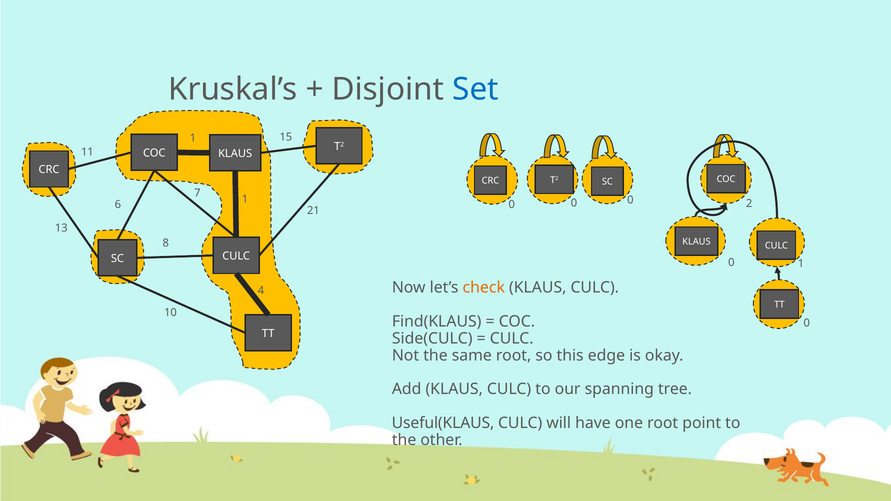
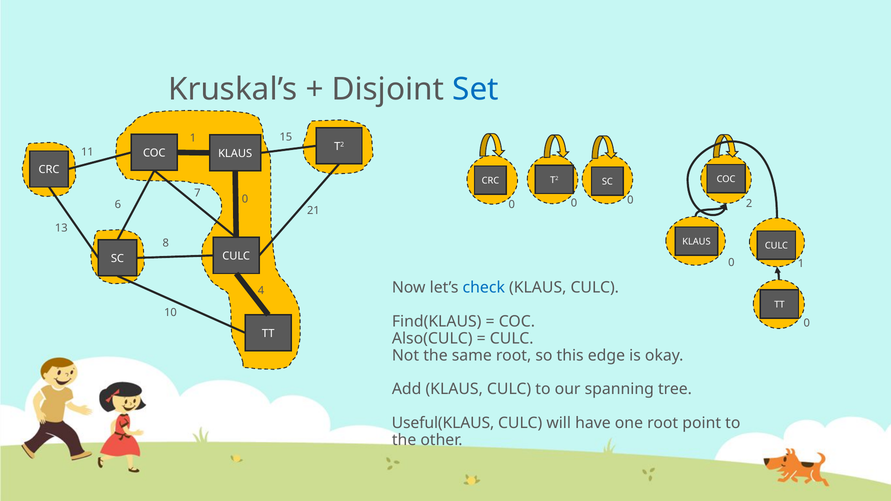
6 1: 1 -> 0
check colour: orange -> blue
Side(CULC: Side(CULC -> Also(CULC
